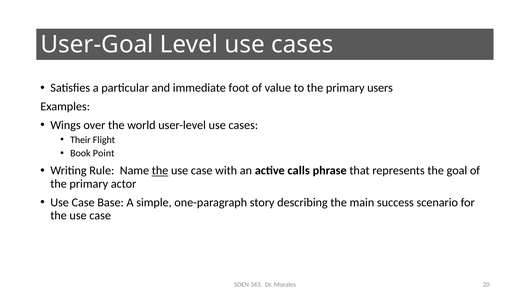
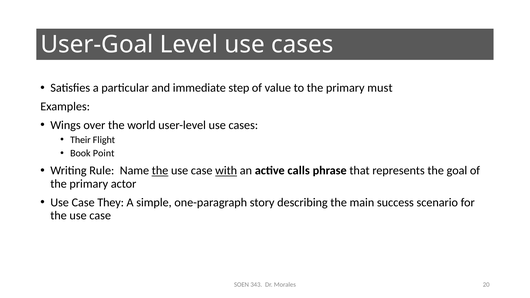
foot: foot -> step
users: users -> must
with underline: none -> present
Base: Base -> They
